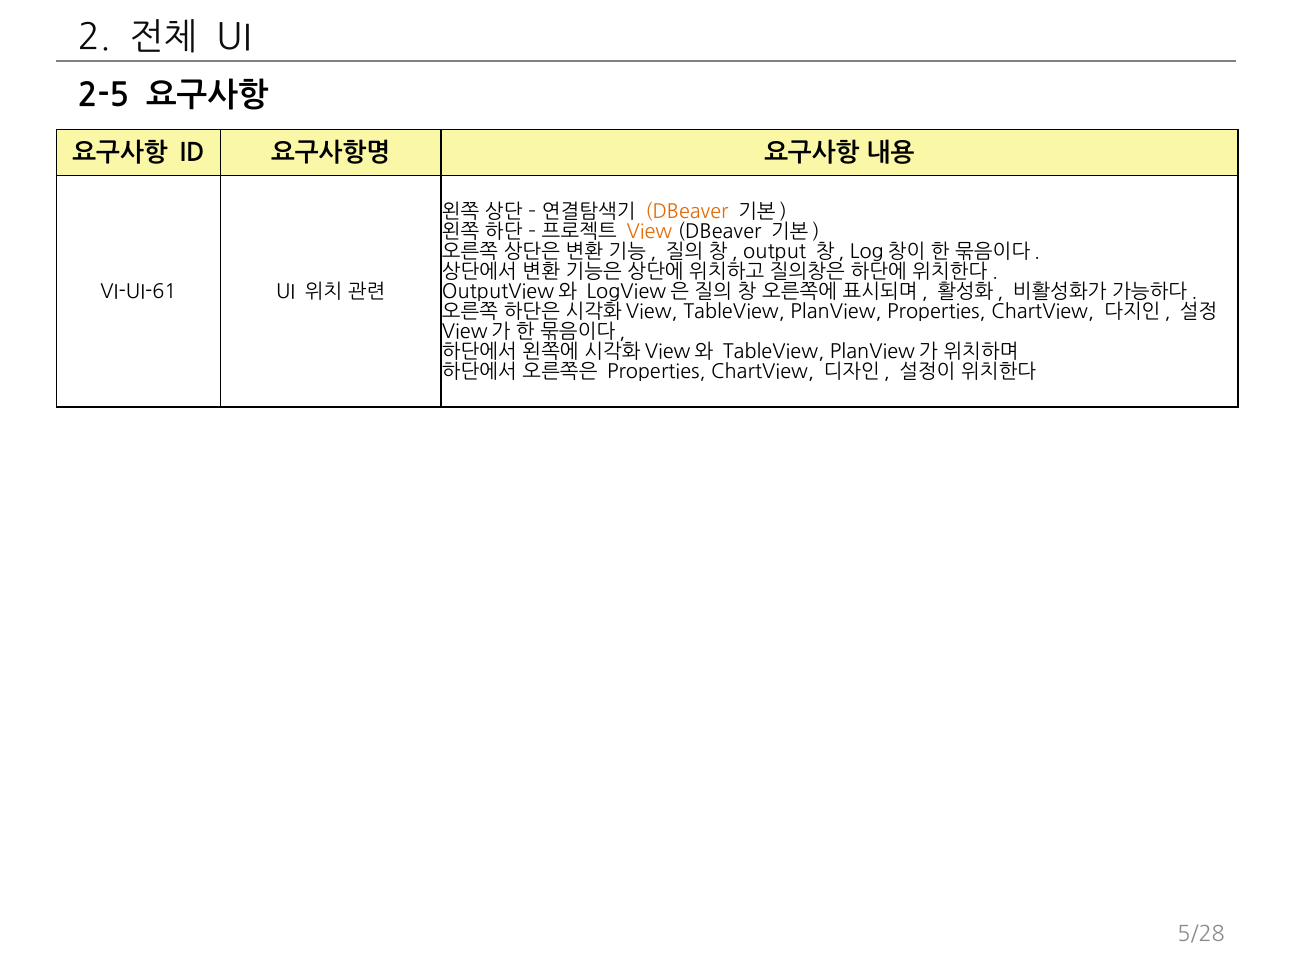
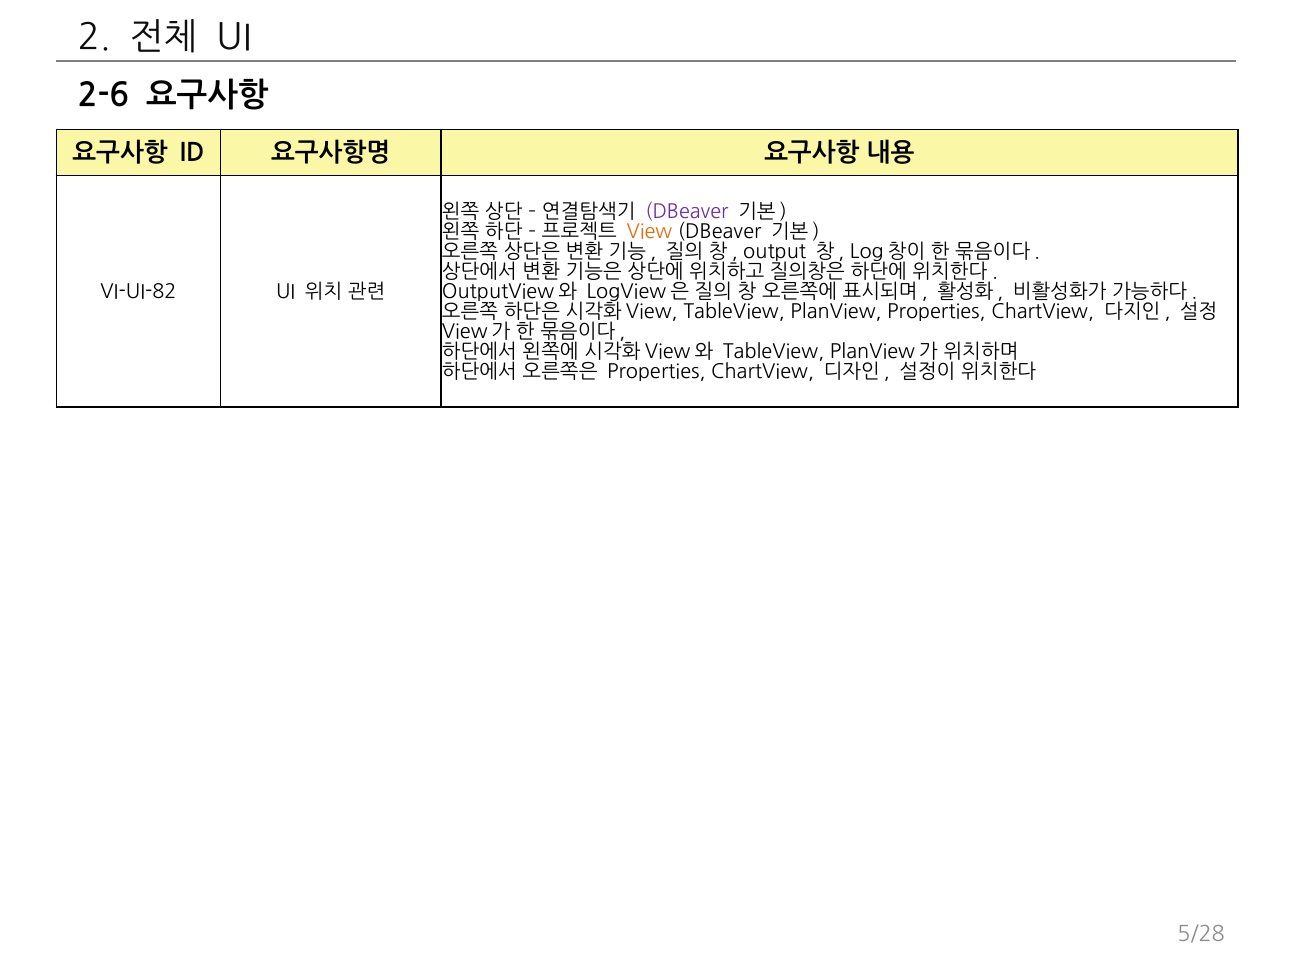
2-5: 2-5 -> 2-6
DBeaver at (687, 212) colour: orange -> purple
VI-UI-61: VI-UI-61 -> VI-UI-82
